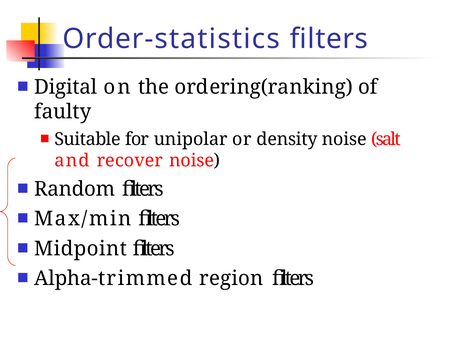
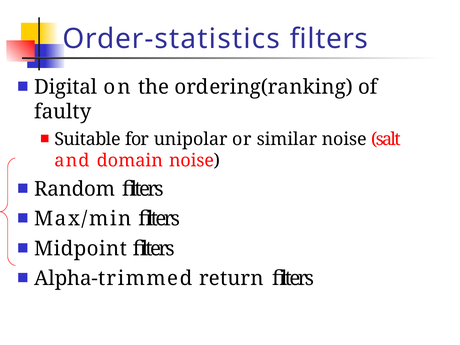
density: density -> similar
recover: recover -> domain
region: region -> return
